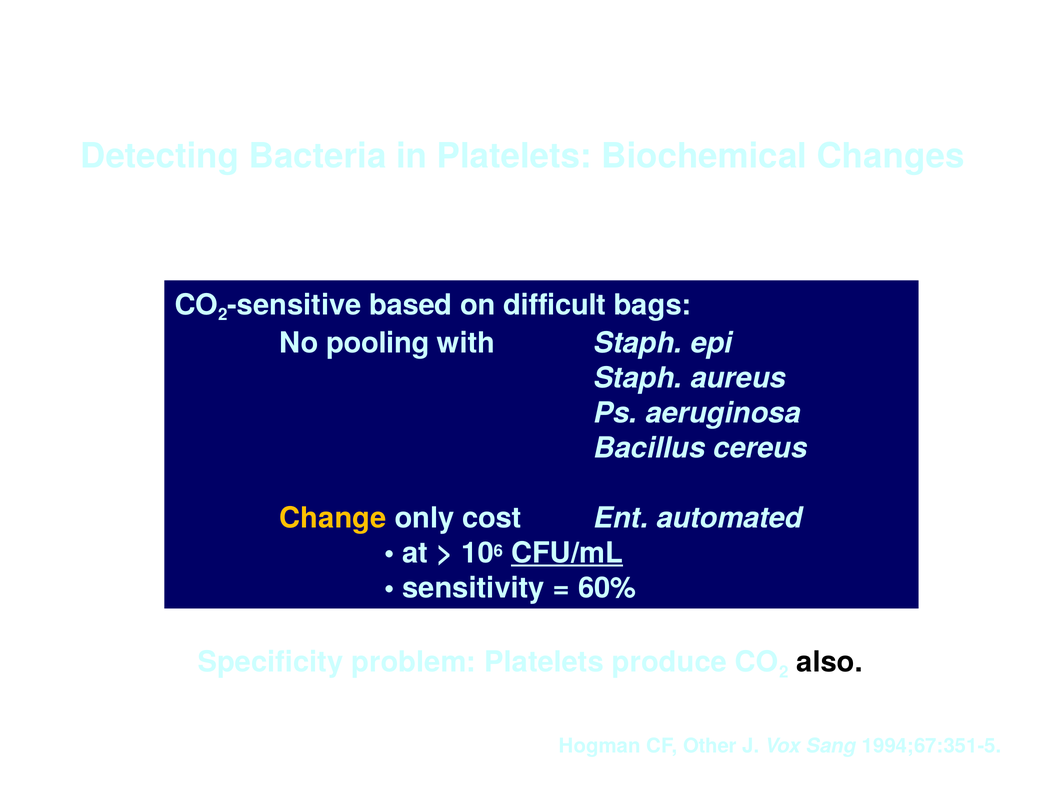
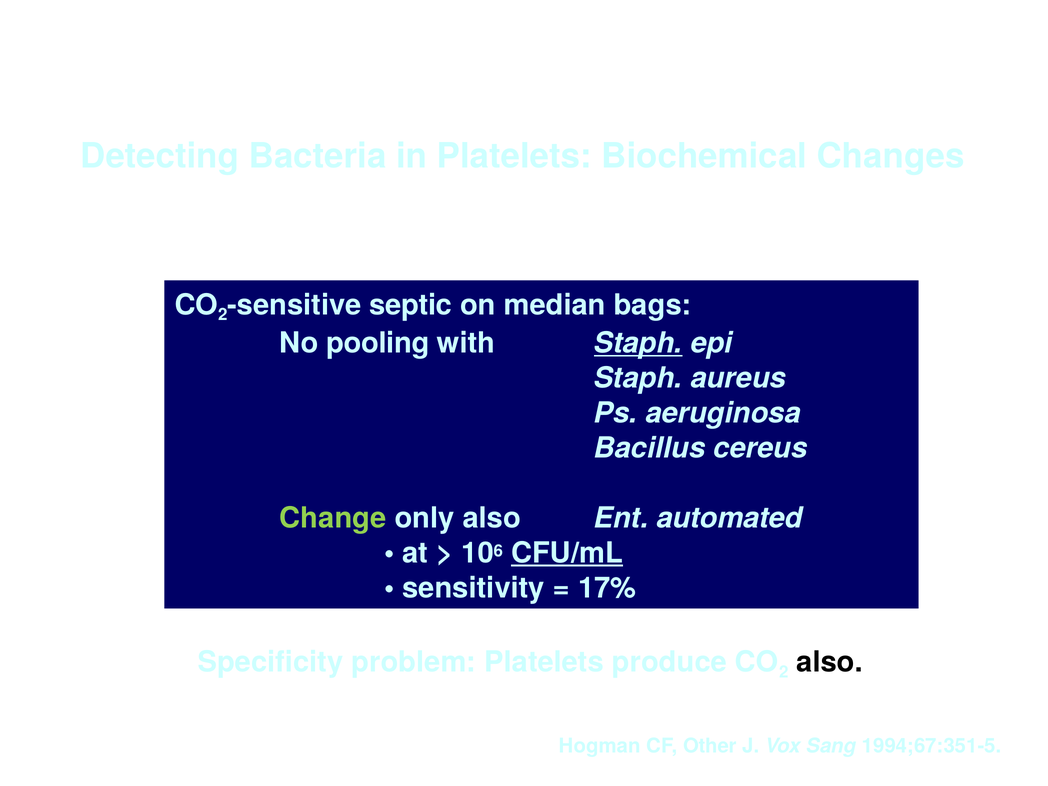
based: based -> septic
difficult: difficult -> median
Staph at (638, 343) underline: none -> present
Change colour: yellow -> light green
only cost: cost -> also
60%: 60% -> 17%
